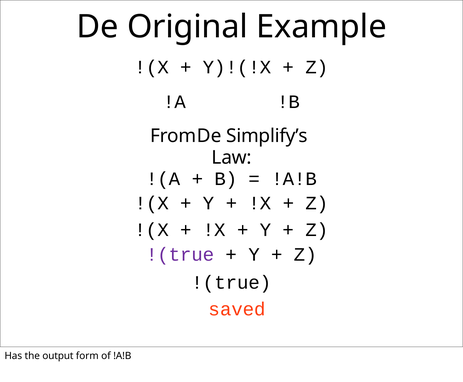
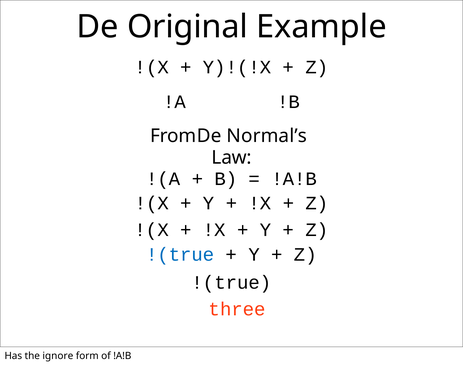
Simplify’s: Simplify’s -> Normal’s
!(true at (180, 255) colour: purple -> blue
saved: saved -> three
output: output -> ignore
